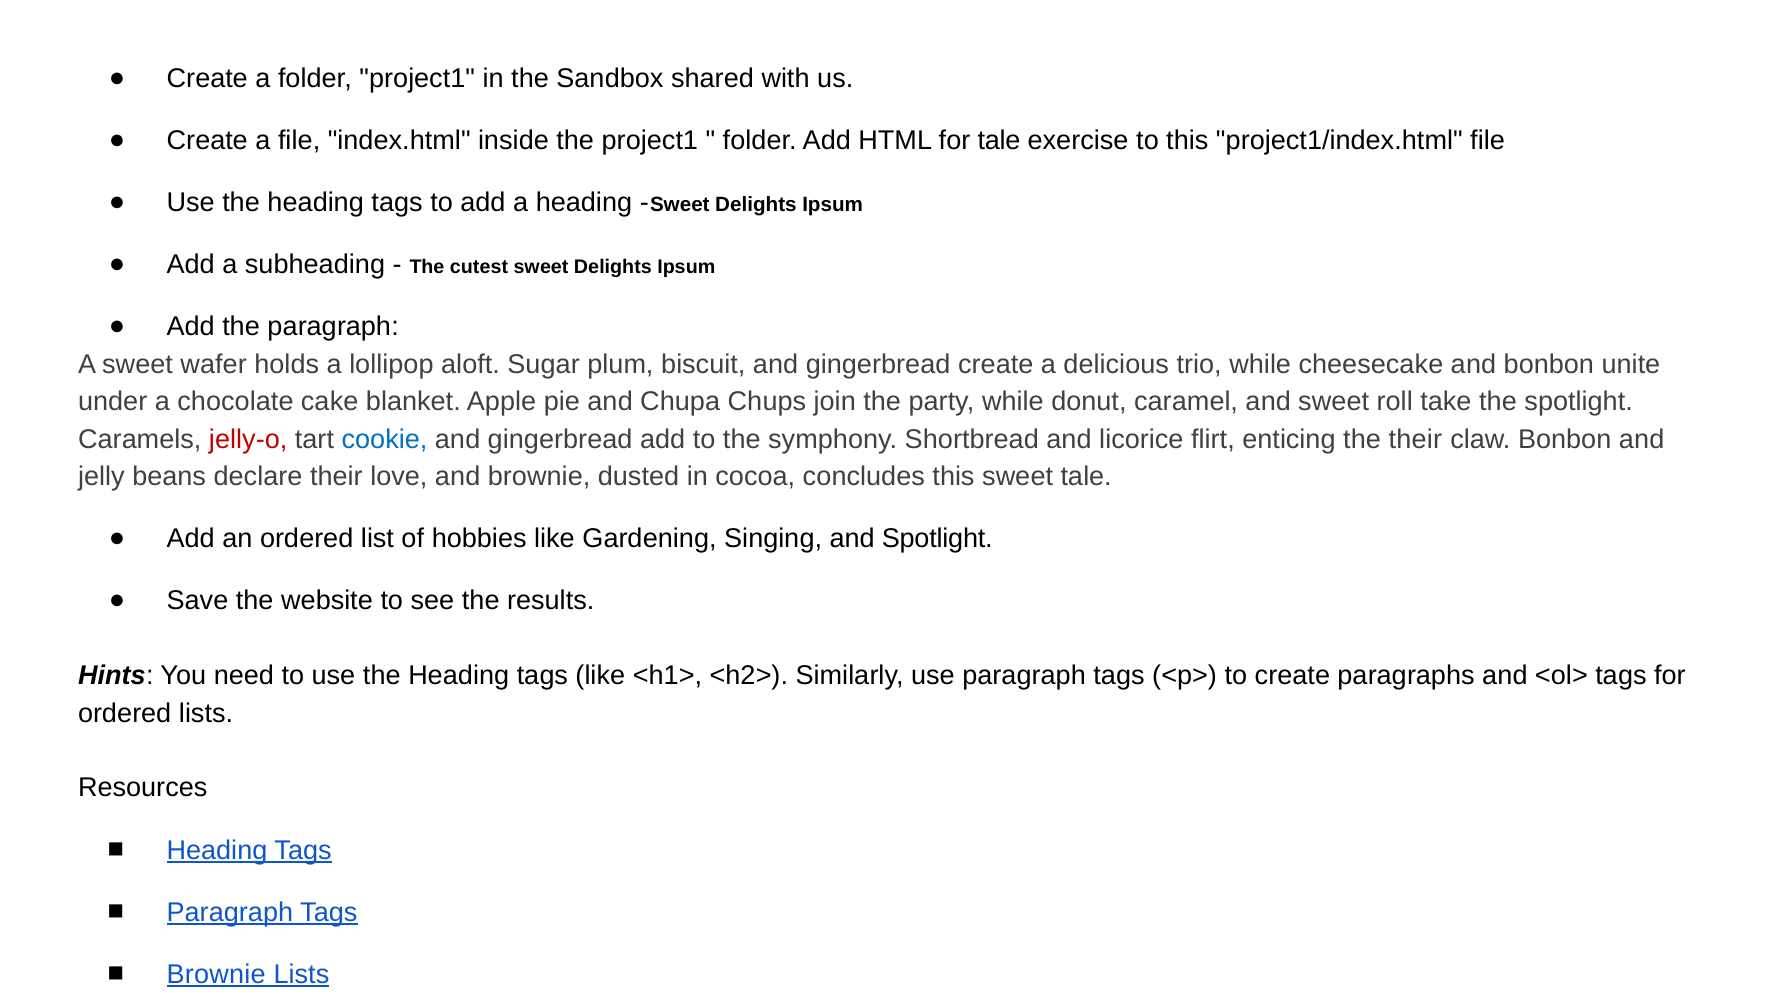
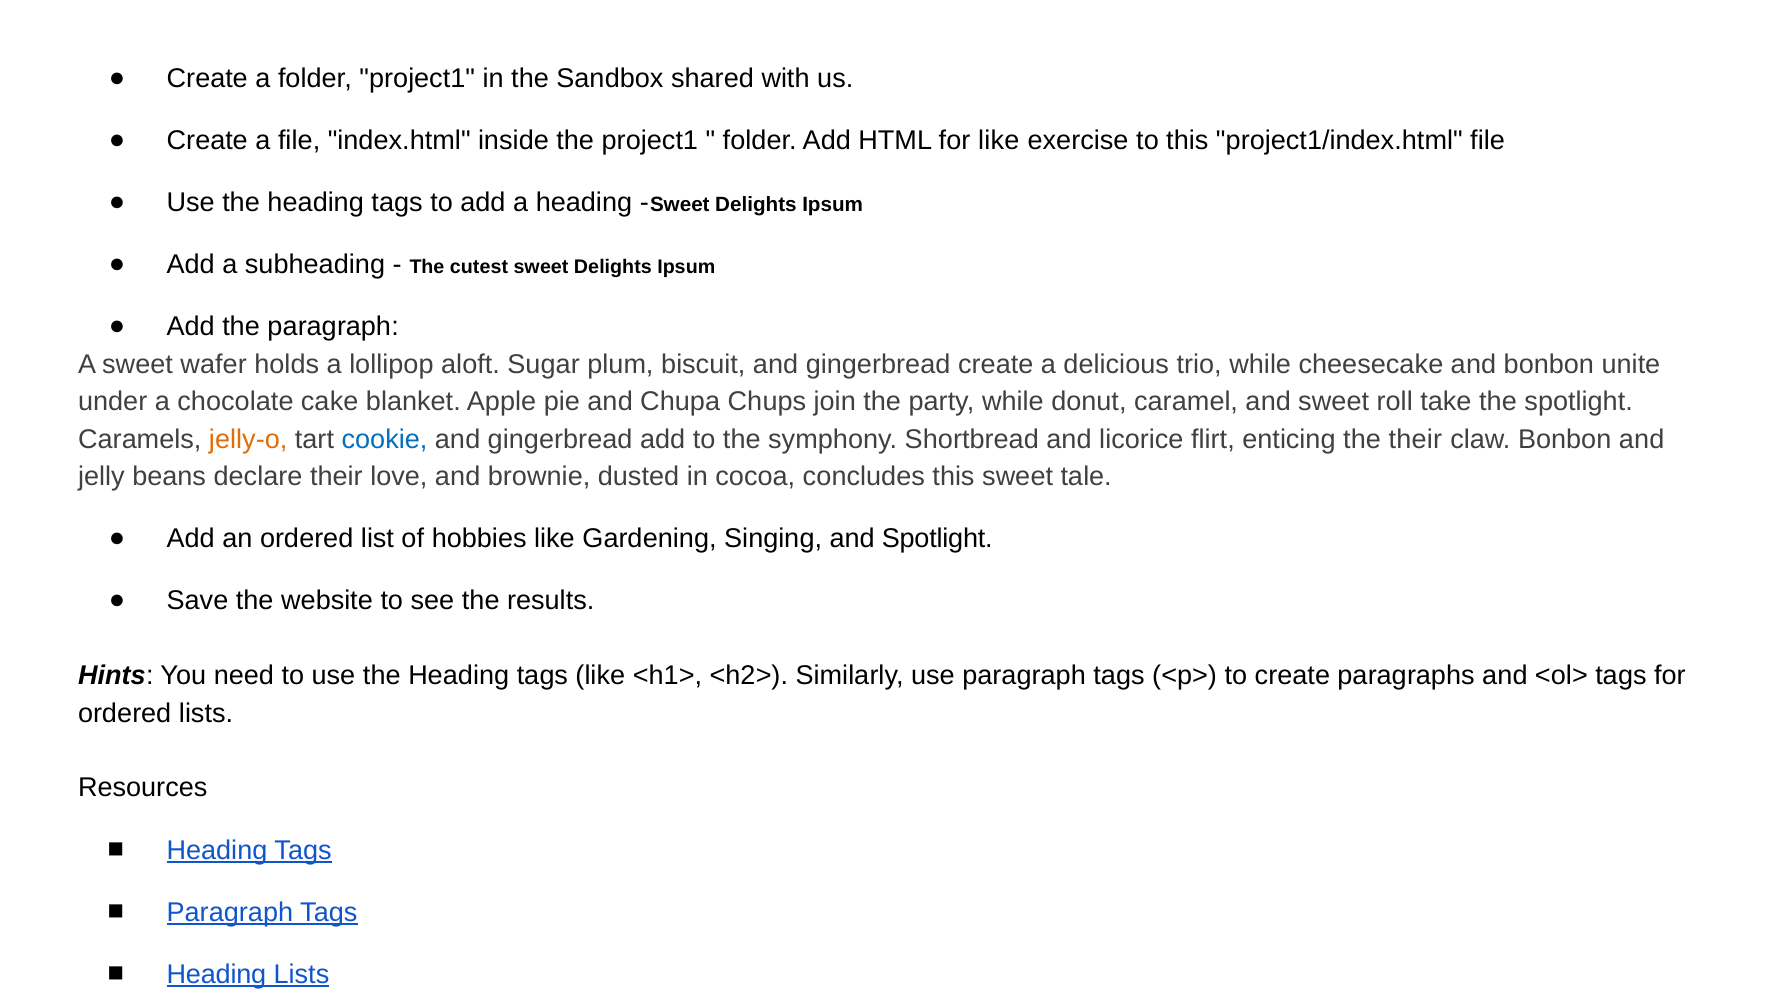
for tale: tale -> like
jelly-o colour: red -> orange
Brownie at (216, 974): Brownie -> Heading
